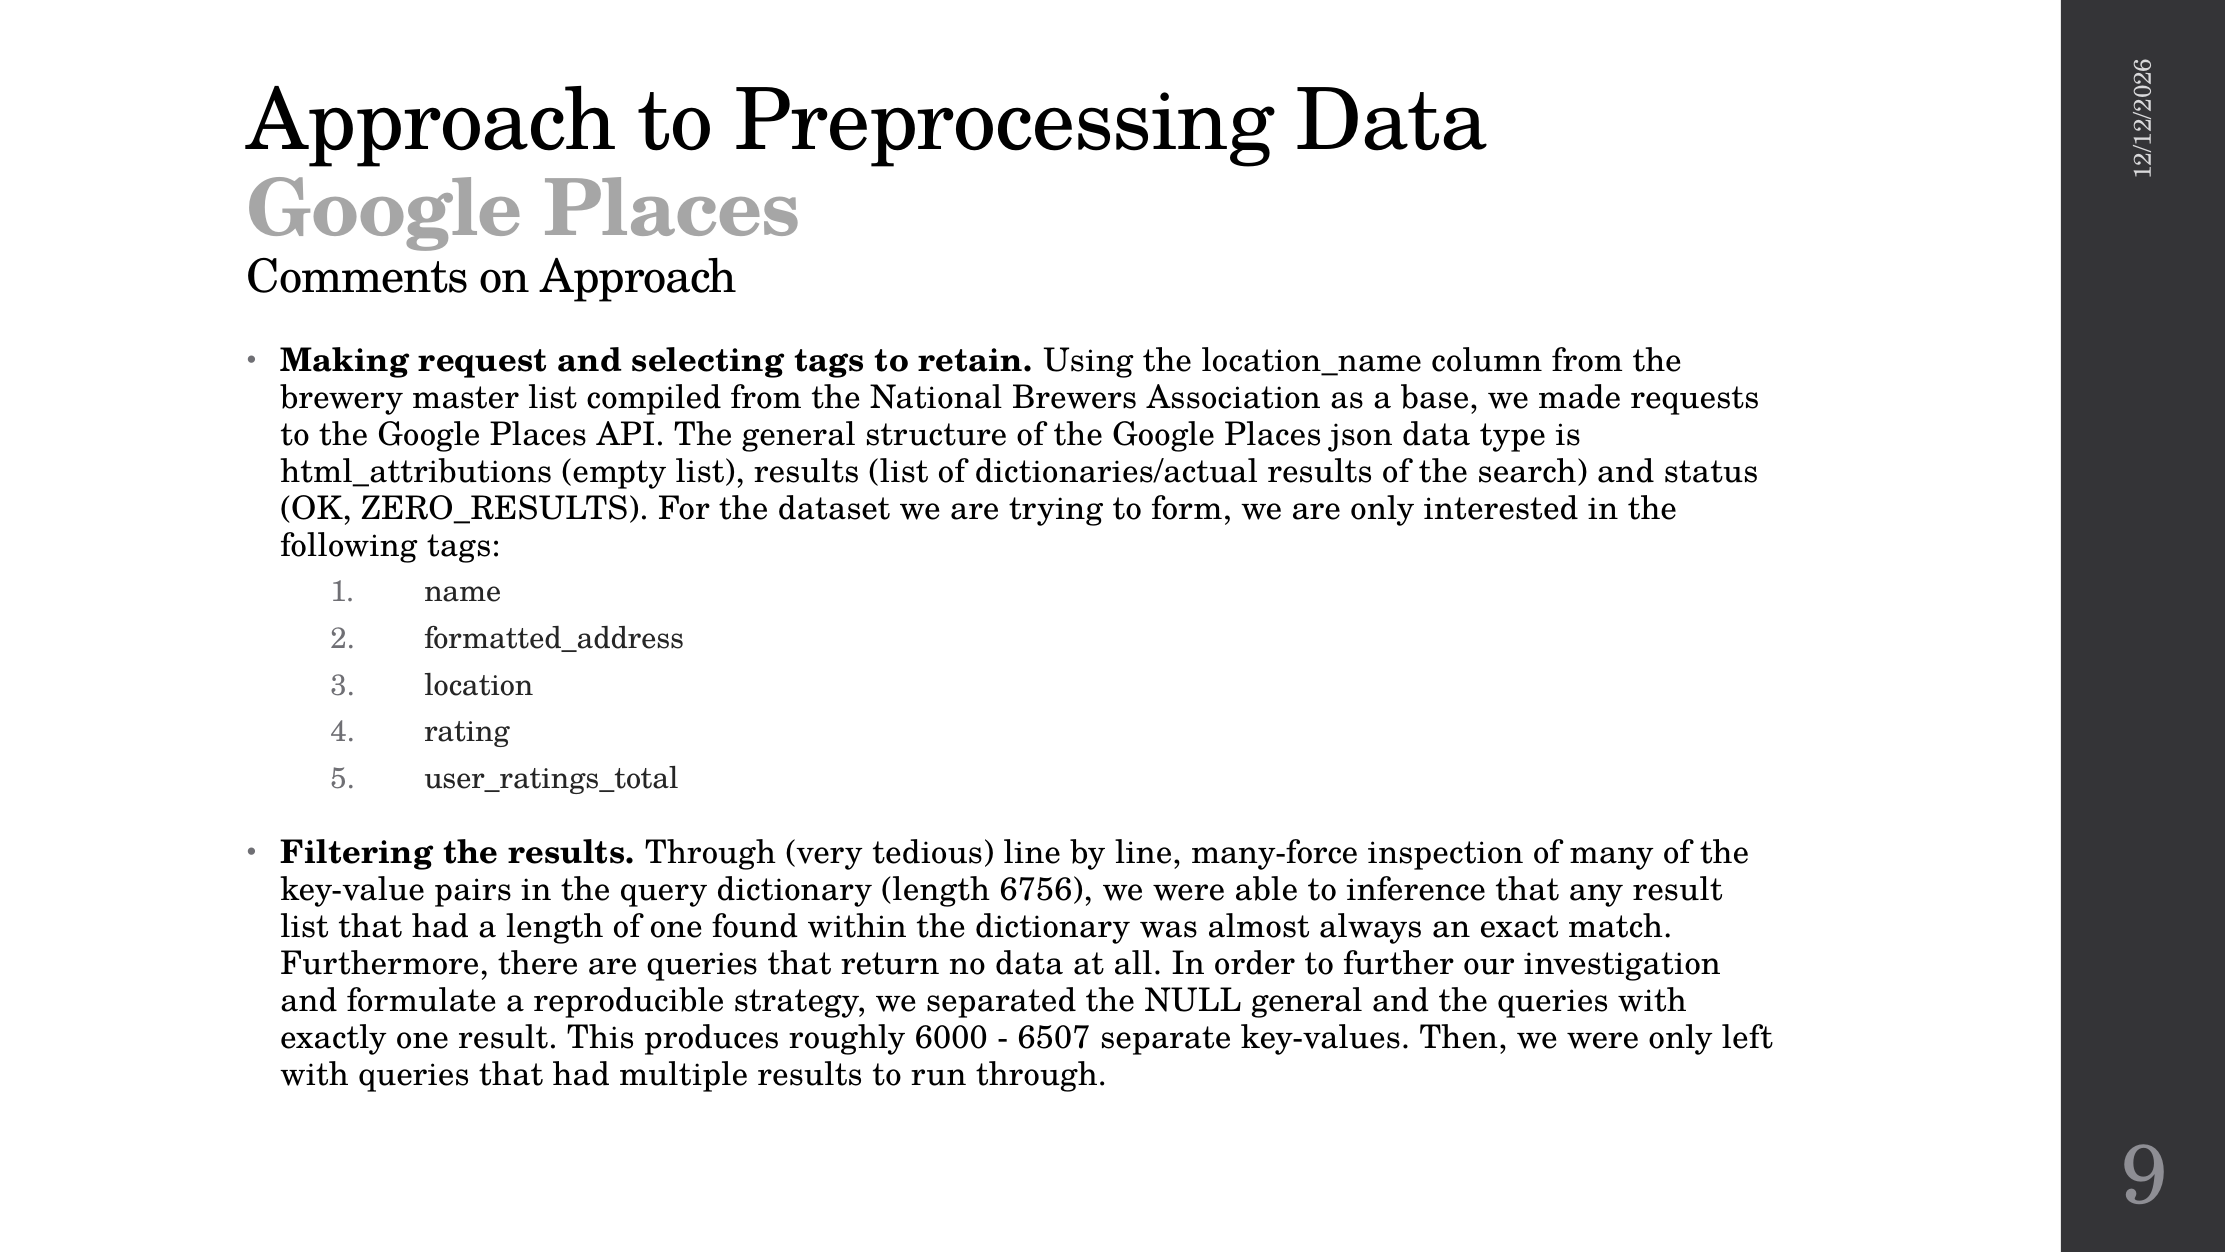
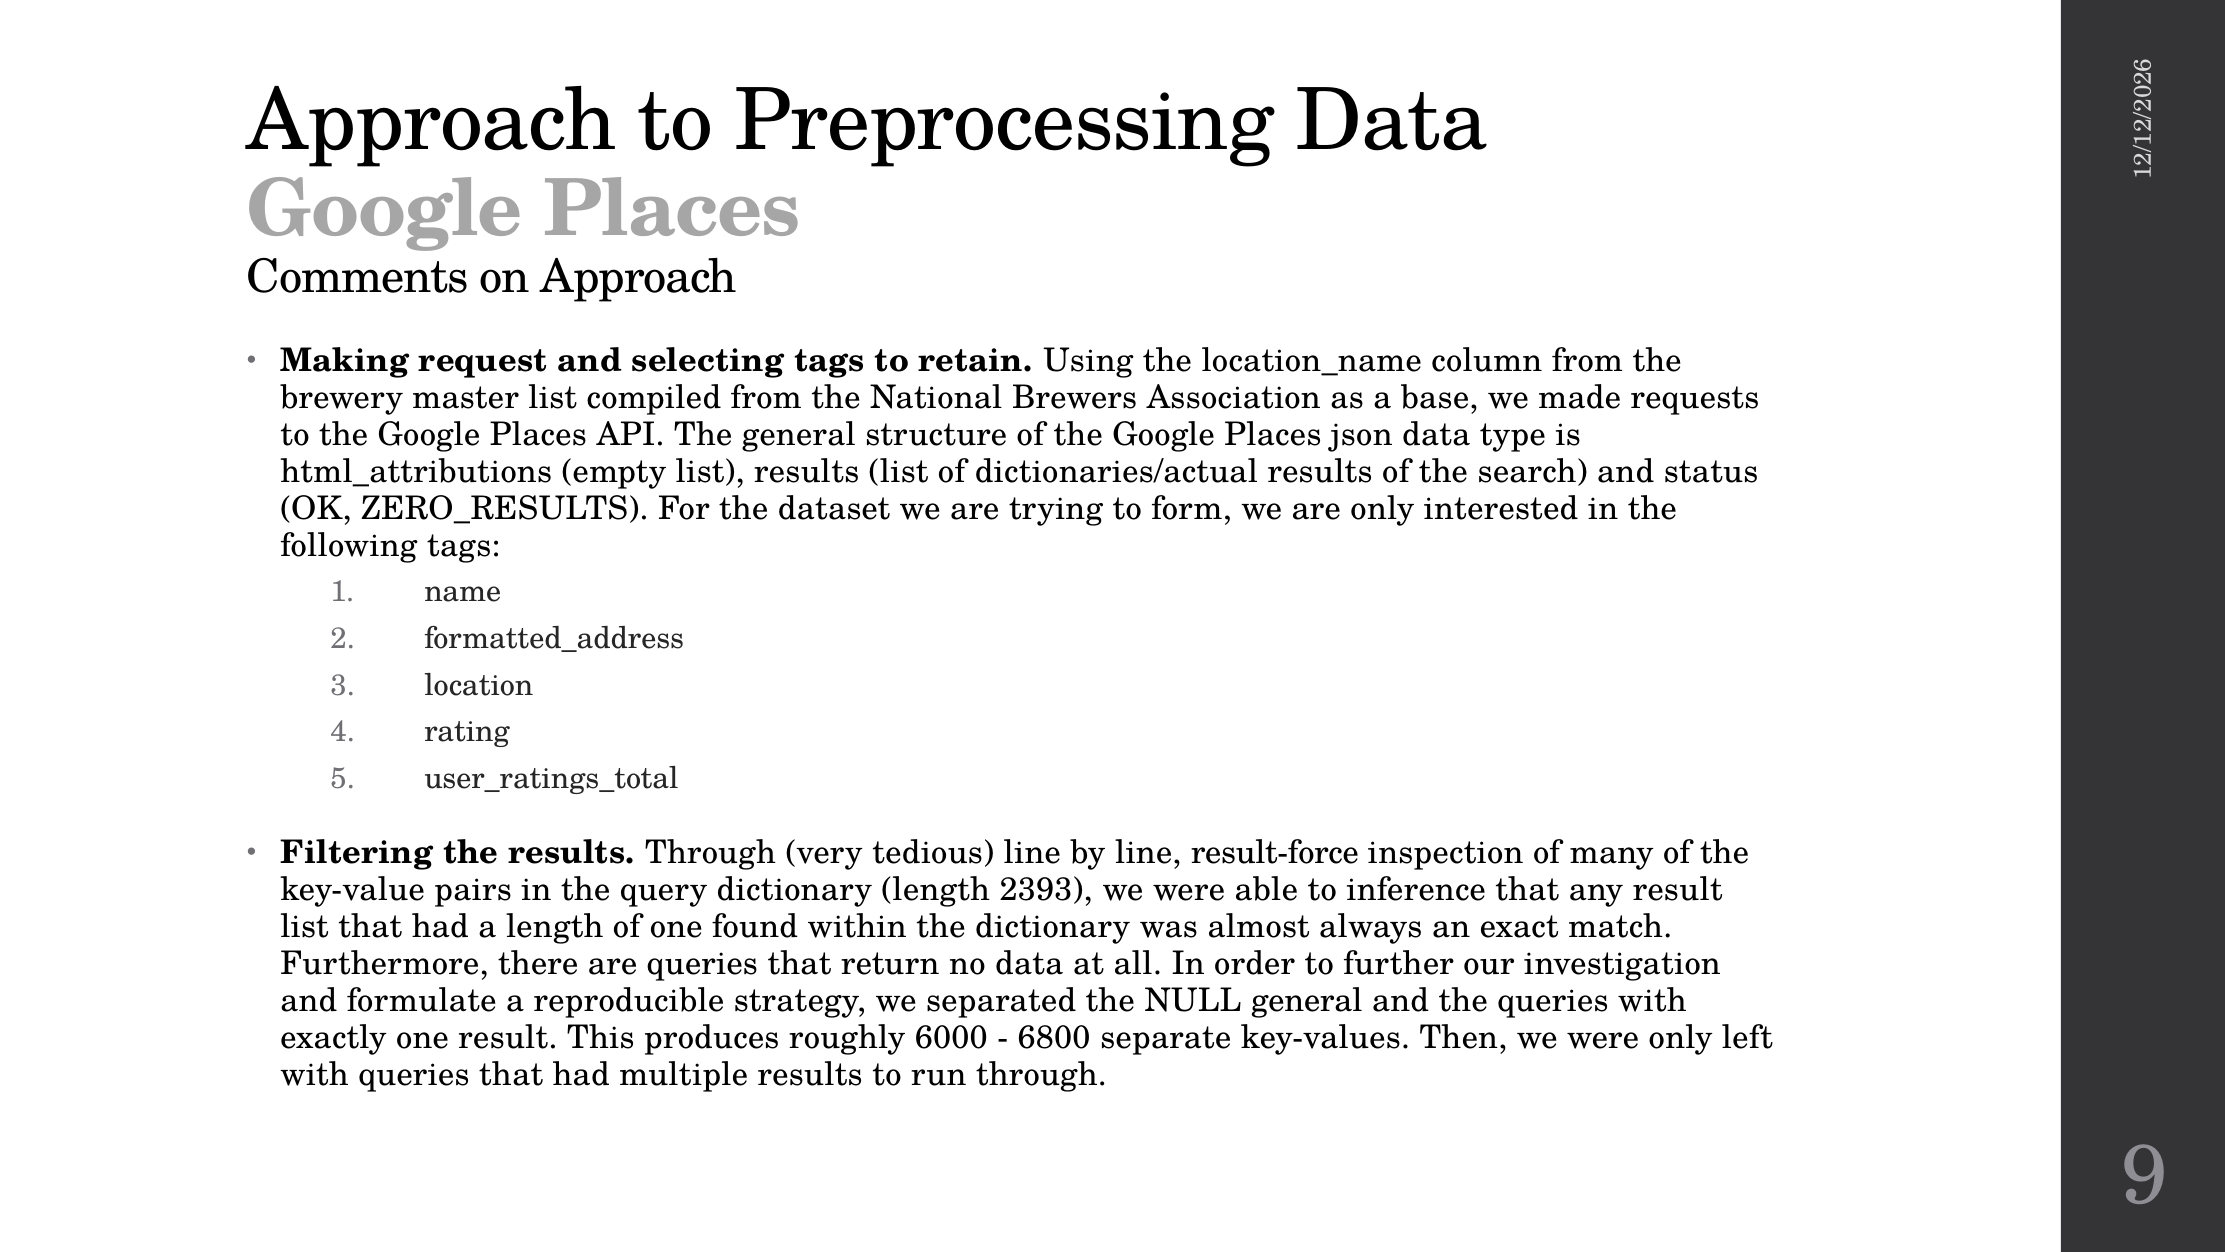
many-force: many-force -> result-force
6756: 6756 -> 2393
6507: 6507 -> 6800
